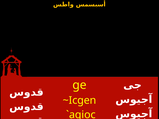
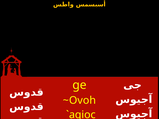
~Icgen: ~Icgen -> ~Ovoh
